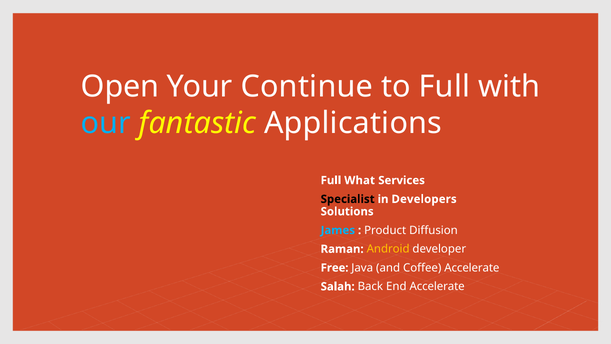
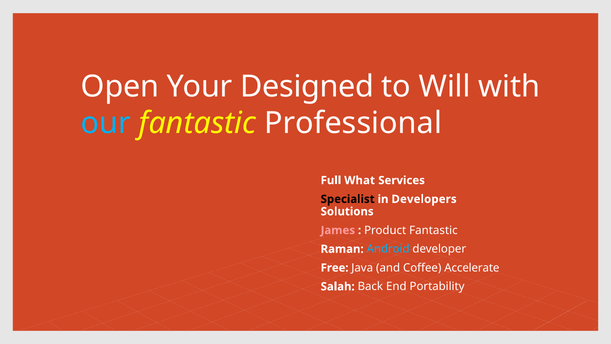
Continue: Continue -> Designed
to Full: Full -> Will
Applications: Applications -> Professional
James colour: light blue -> pink
Product Diffusion: Diffusion -> Fantastic
Android colour: yellow -> light blue
End Accelerate: Accelerate -> Portability
